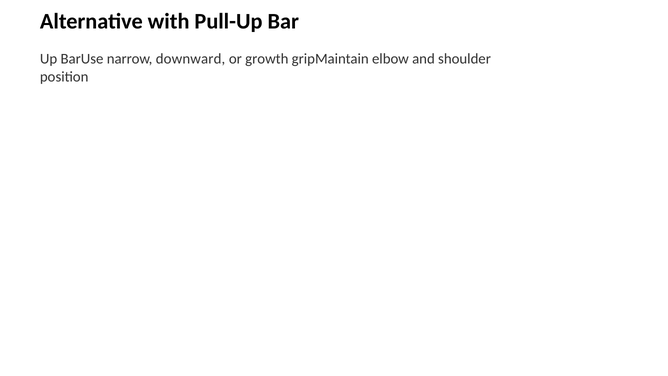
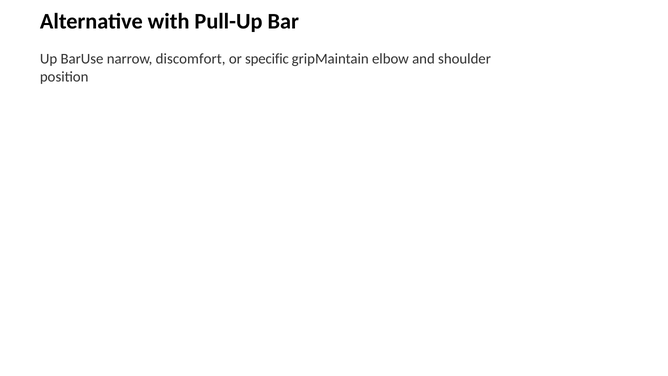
downward: downward -> discomfort
growth: growth -> specific
